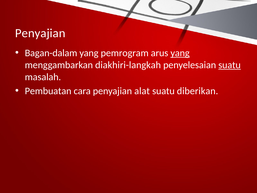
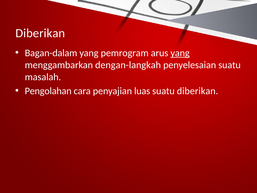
Penyajian at (40, 33): Penyajian -> Diberikan
diakhiri-langkah: diakhiri-langkah -> dengan-langkah
suatu at (230, 65) underline: present -> none
Pembuatan: Pembuatan -> Pengolahan
alat: alat -> luas
